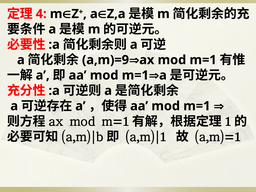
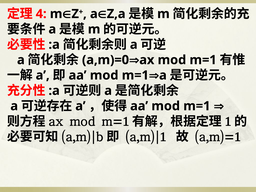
a,m)=9: a,m)=9 -> a,m)=0
